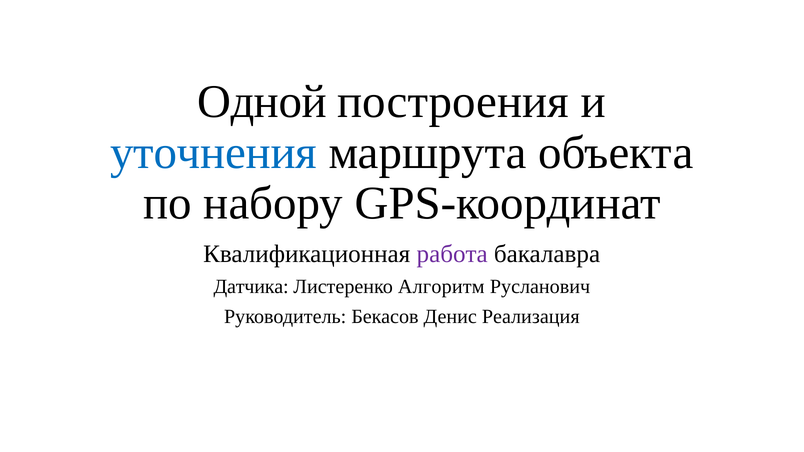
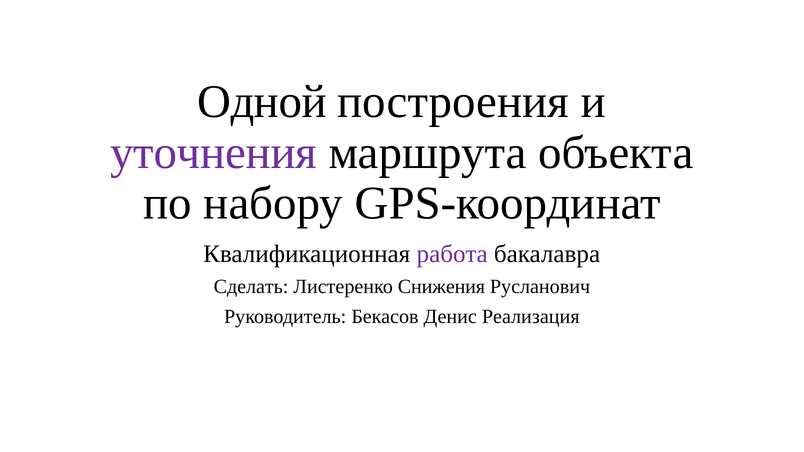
уточнения colour: blue -> purple
Датчика: Датчика -> Сделать
Алгоритм: Алгоритм -> Снижения
